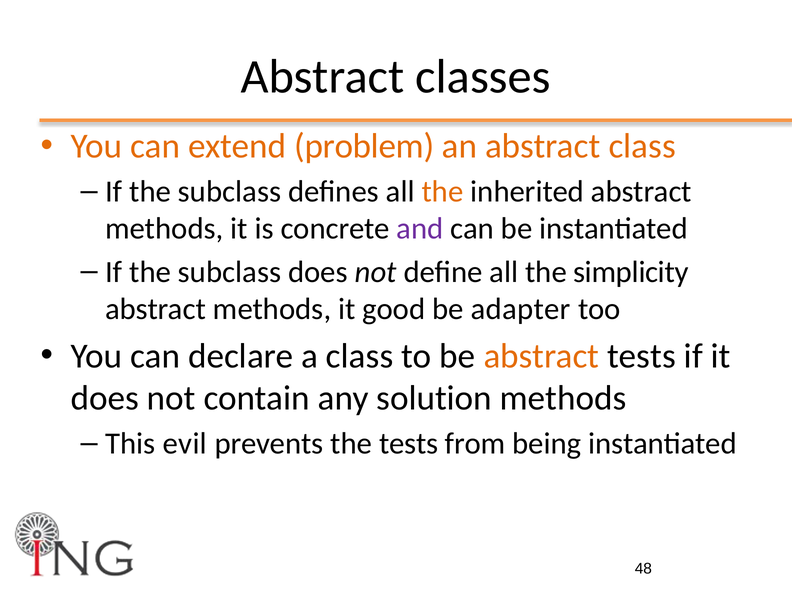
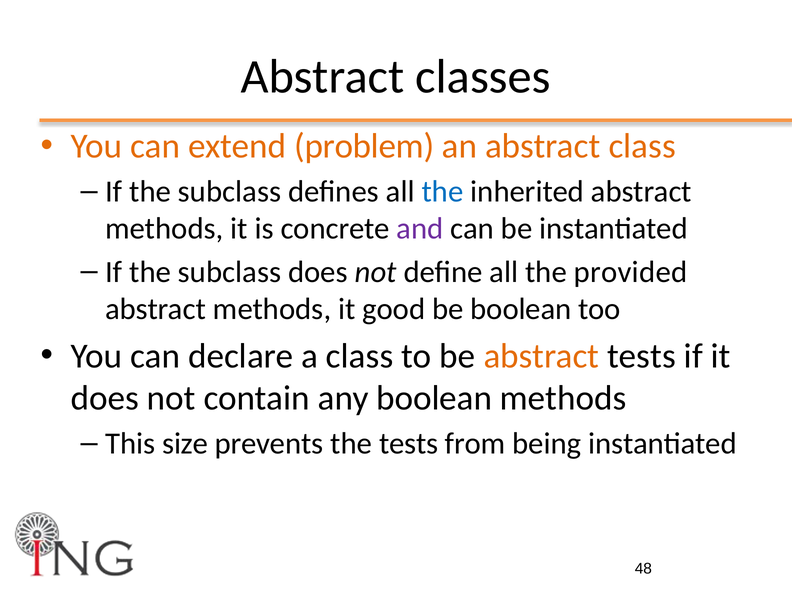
the at (443, 192) colour: orange -> blue
simplicity: simplicity -> provided
be adapter: adapter -> boolean
any solution: solution -> boolean
evil: evil -> size
